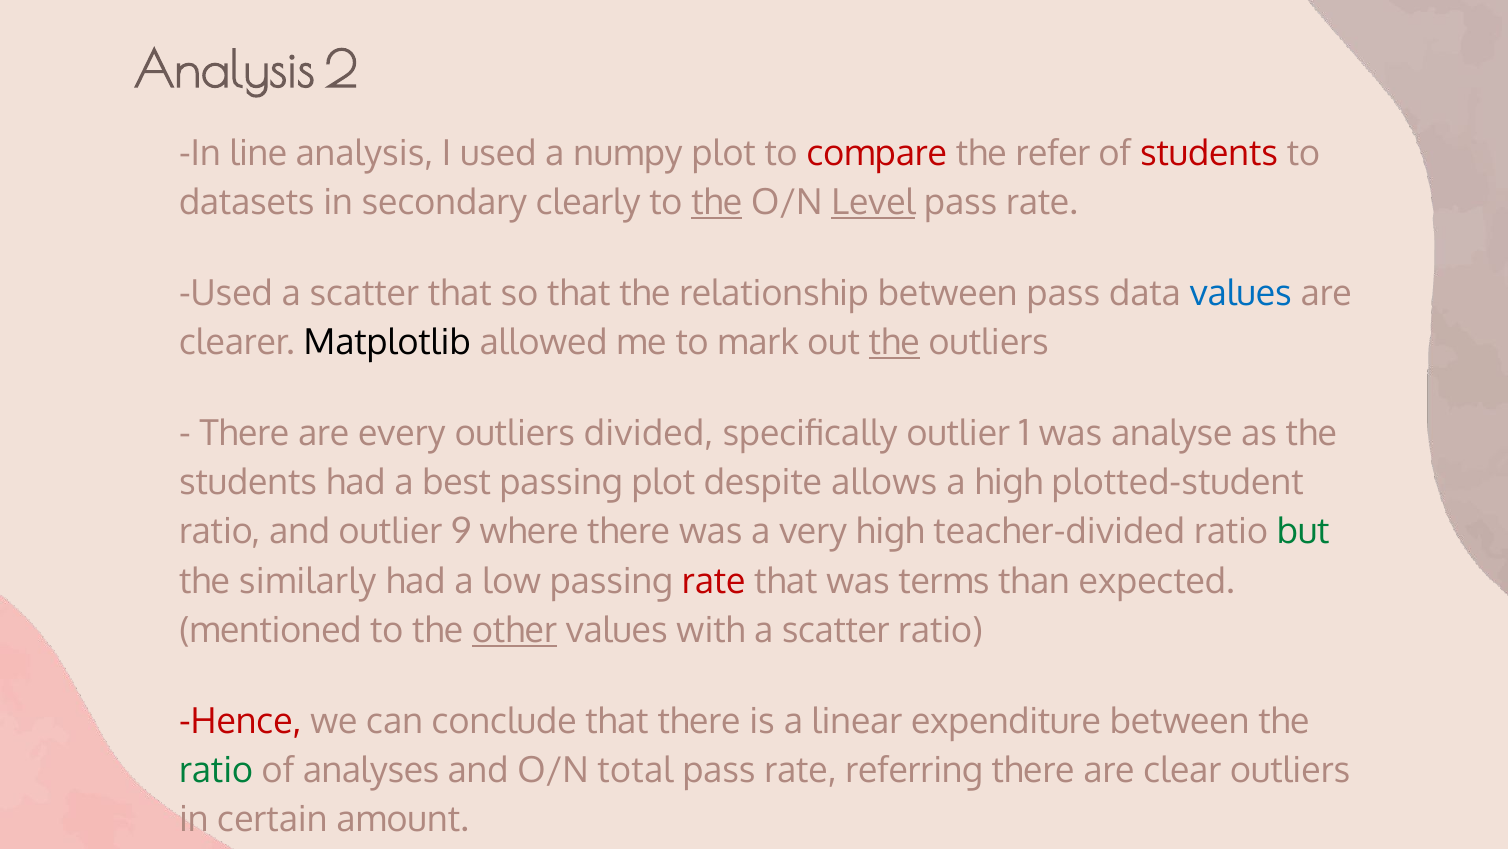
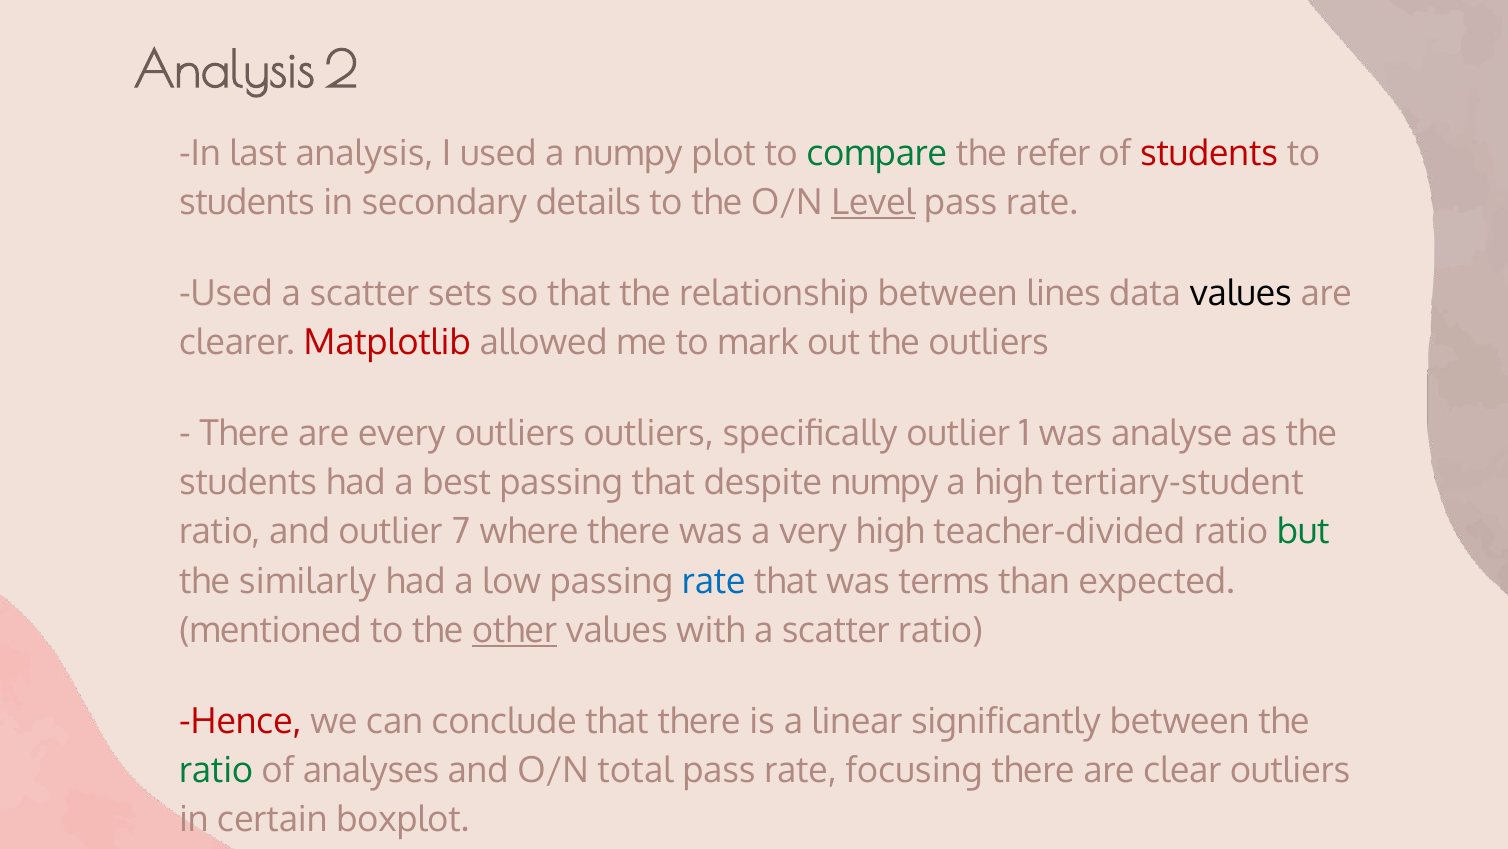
line: line -> last
compare colour: red -> green
datasets at (247, 202): datasets -> students
clearly: clearly -> details
the at (717, 202) underline: present -> none
scatter that: that -> sets
between pass: pass -> lines
values at (1241, 293) colour: blue -> black
Matplotlib colour: black -> red
the at (894, 343) underline: present -> none
outliers divided: divided -> outliers
passing plot: plot -> that
despite allows: allows -> numpy
plotted-student: plotted-student -> tertiary-student
9: 9 -> 7
rate at (714, 581) colour: red -> blue
expenditure: expenditure -> significantly
referring: referring -> focusing
amount: amount -> boxplot
